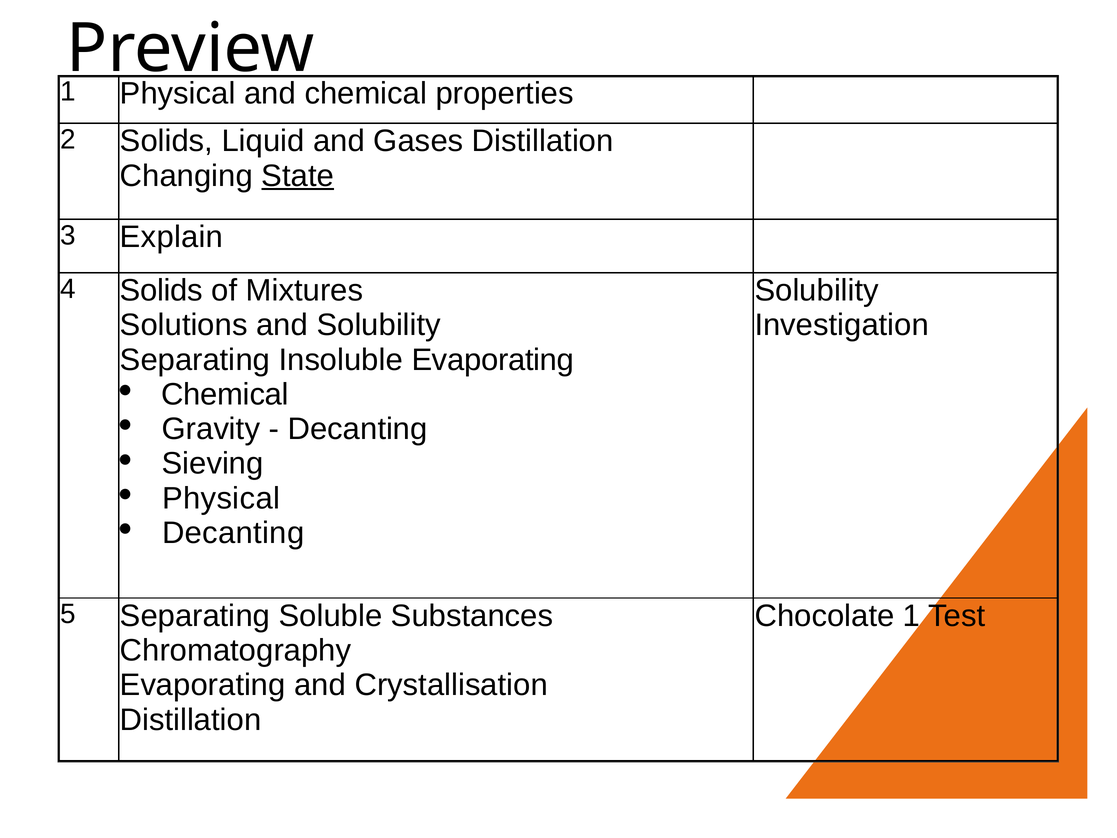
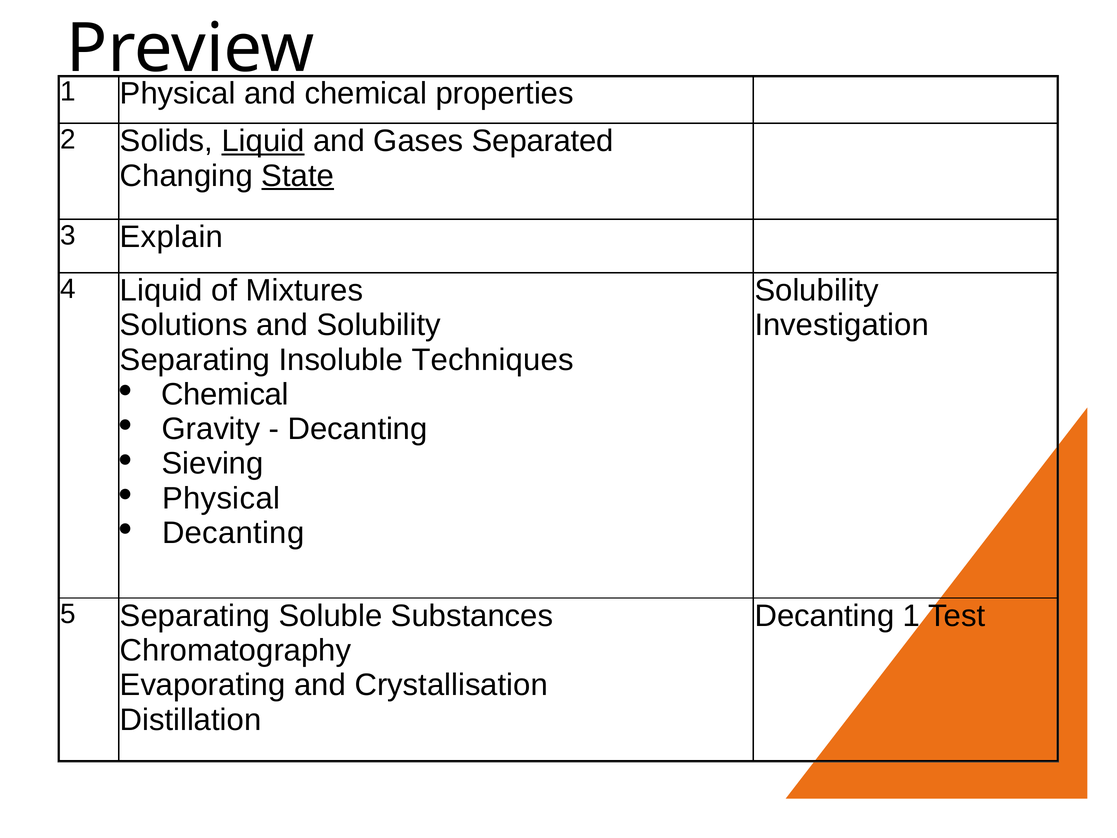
Liquid at (263, 141) underline: none -> present
Gases Distillation: Distillation -> Separated
4 Solids: Solids -> Liquid
Insoluble Evaporating: Evaporating -> Techniques
Chocolate at (824, 616): Chocolate -> Decanting
